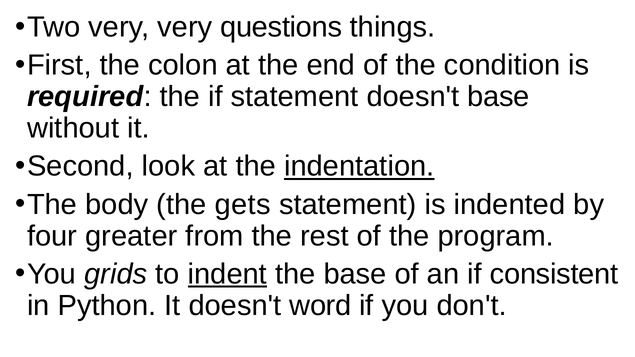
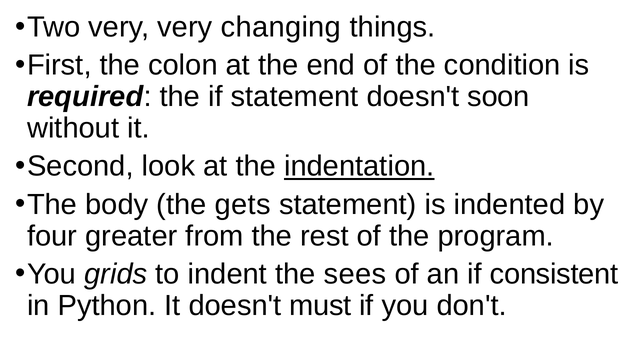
questions: questions -> changing
doesn't base: base -> soon
indent underline: present -> none
the base: base -> sees
word: word -> must
